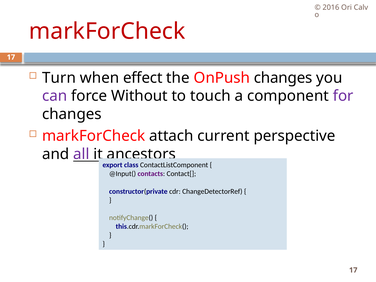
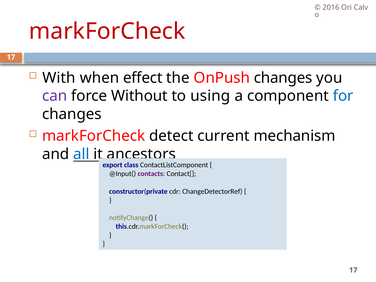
Turn: Turn -> With
touch: touch -> using
for colour: purple -> blue
attach: attach -> detect
perspective: perspective -> mechanism
all colour: purple -> blue
